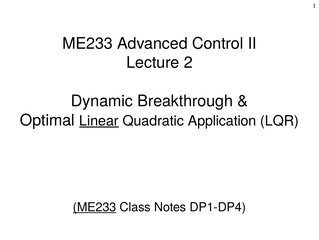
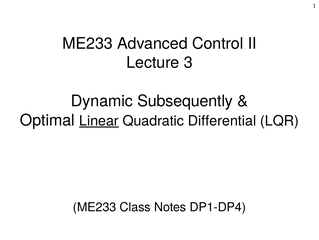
2: 2 -> 3
Breakthrough: Breakthrough -> Subsequently
Application: Application -> Differential
ME233 at (95, 207) underline: present -> none
